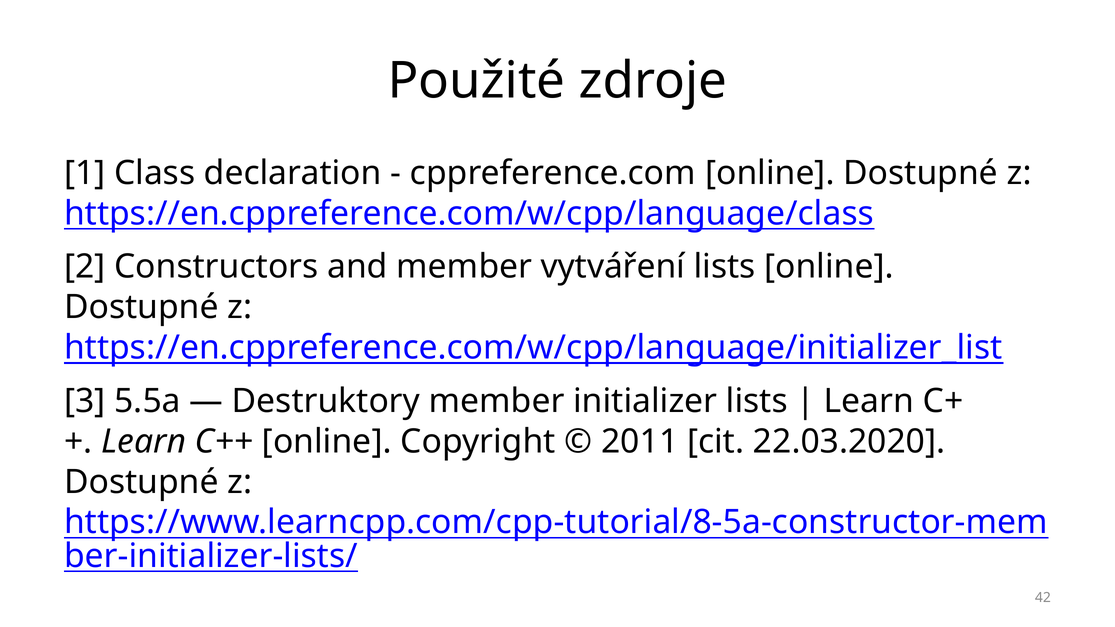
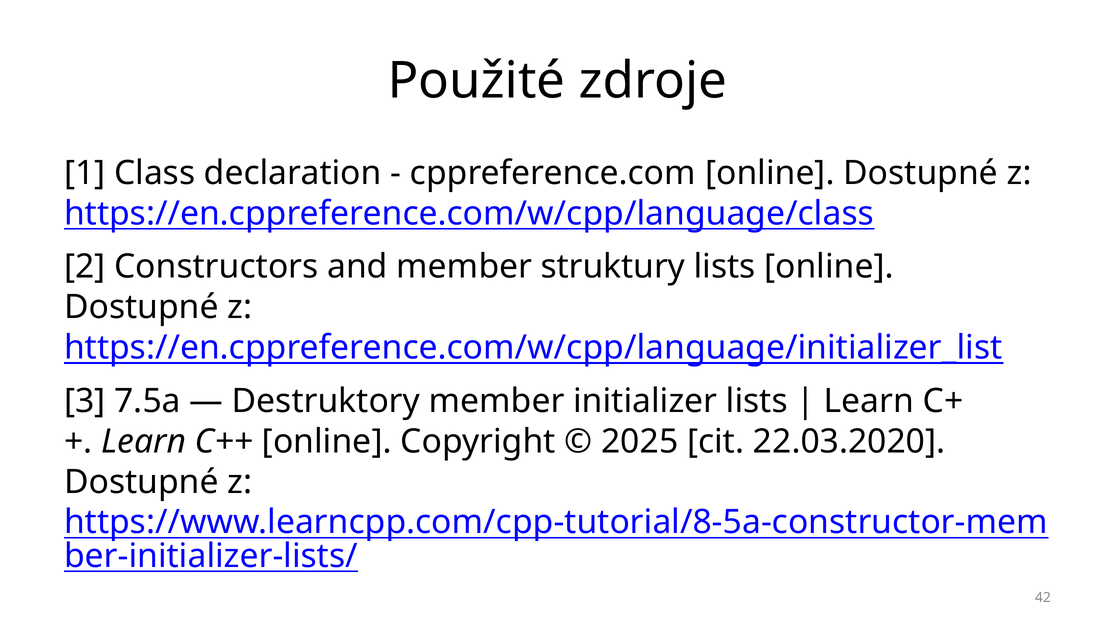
vytváření: vytváření -> struktury
5.5a: 5.5a -> 7.5a
2011: 2011 -> 2025
